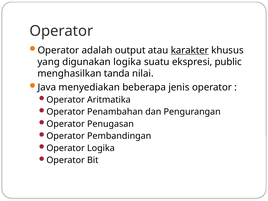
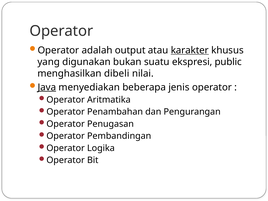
digunakan logika: logika -> bukan
tanda: tanda -> dibeli
Java underline: none -> present
